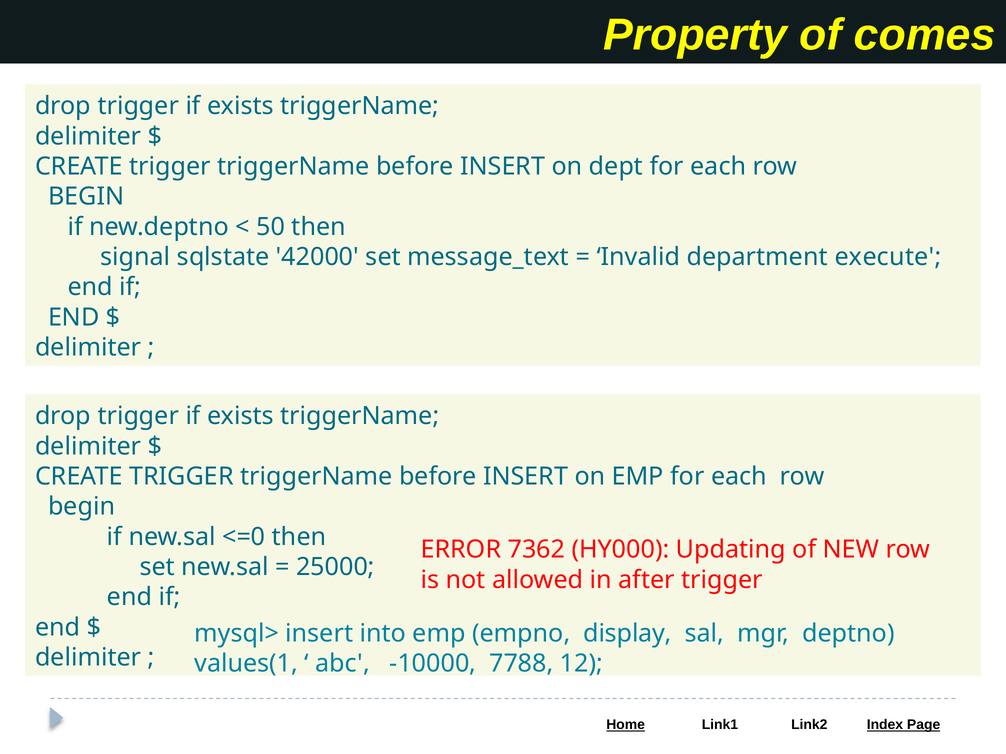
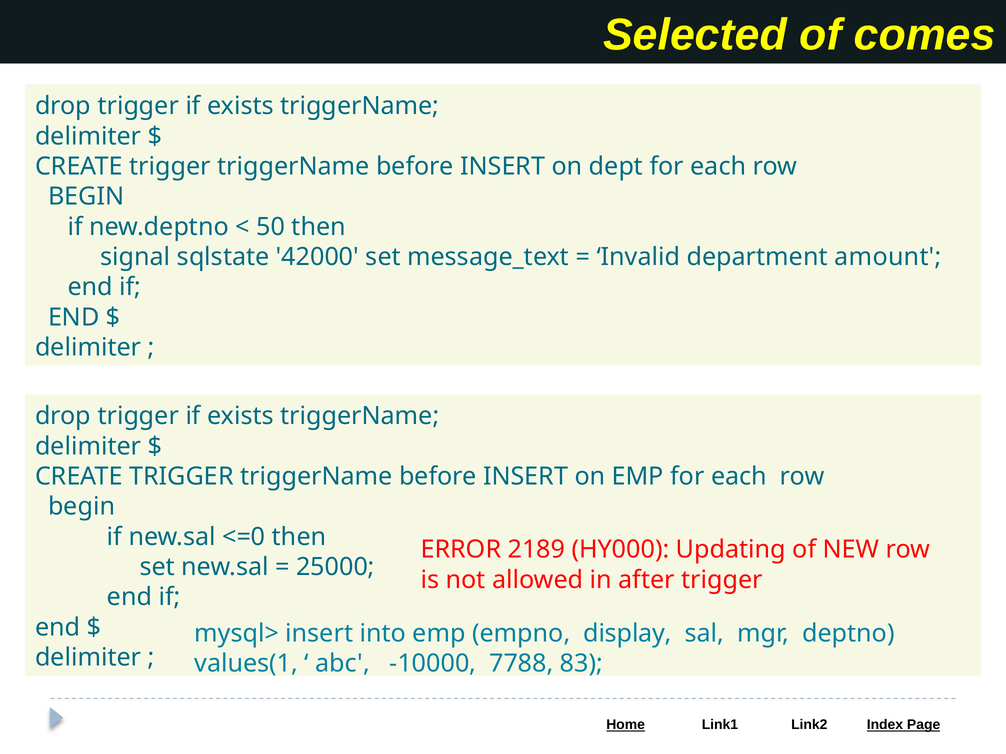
Property: Property -> Selected
execute: execute -> amount
7362: 7362 -> 2189
12: 12 -> 83
